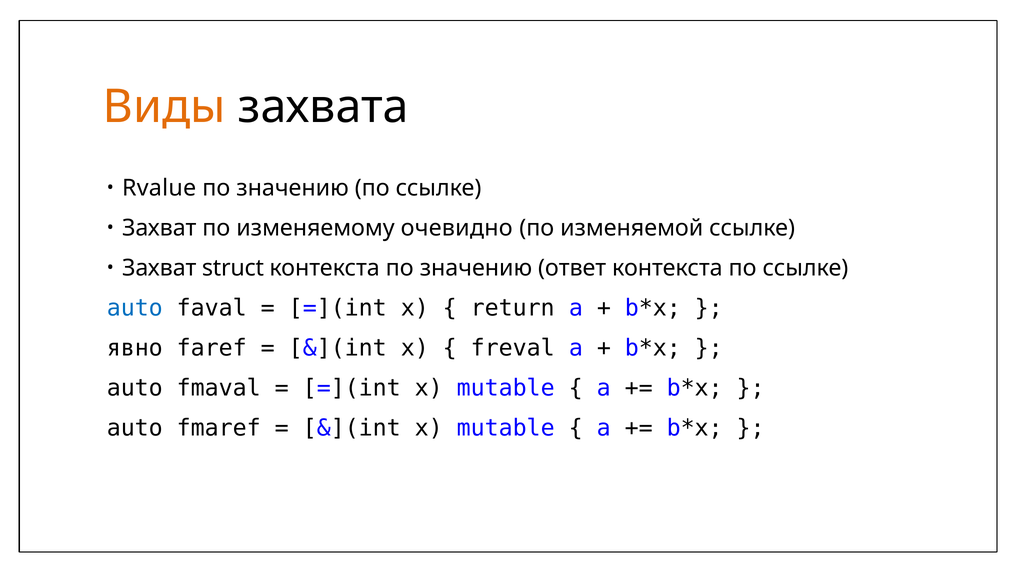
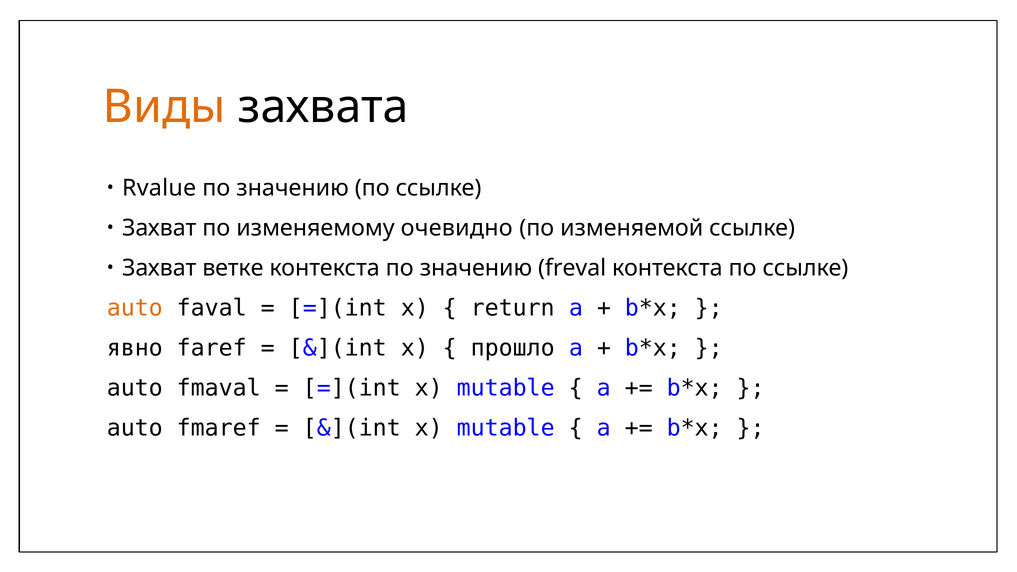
struct: struct -> ветке
ответ: ответ -> freval
auto at (135, 308) colour: blue -> orange
freval: freval -> прошло
